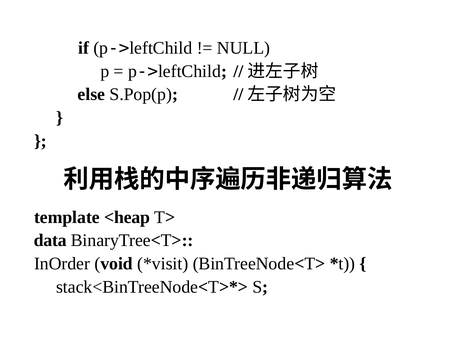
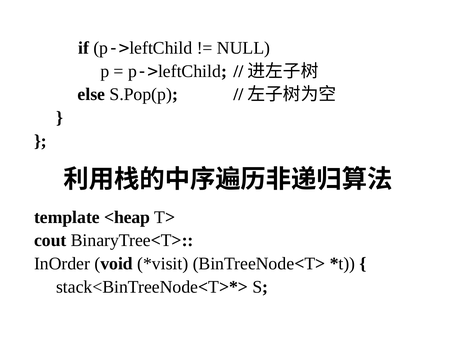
data: data -> cout
